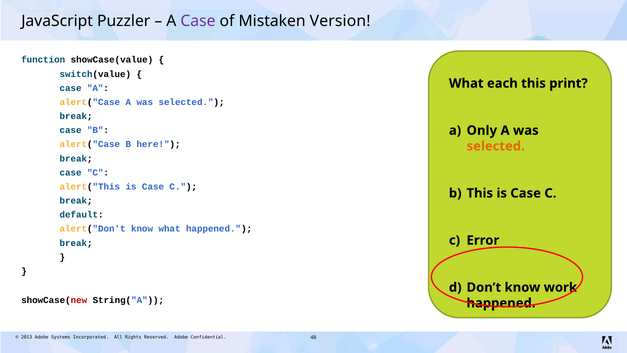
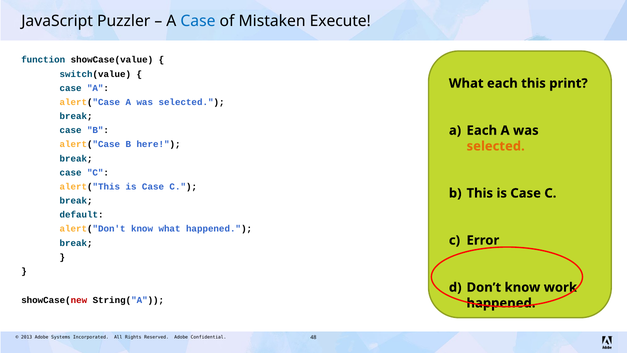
Case at (198, 21) colour: purple -> blue
Version: Version -> Execute
a Only: Only -> Each
